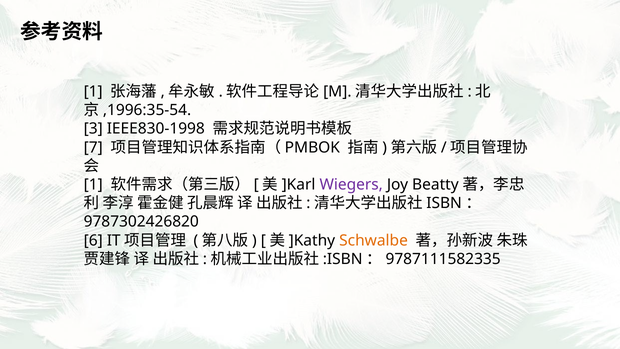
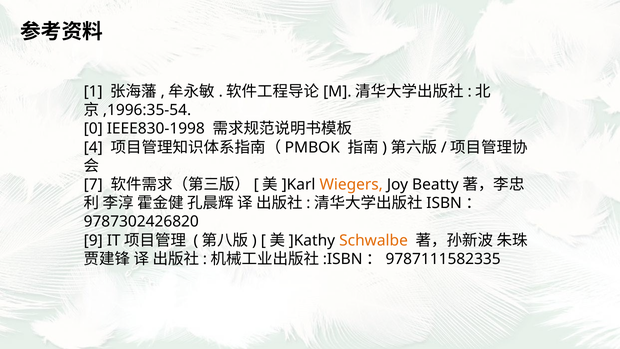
3: 3 -> 0
7: 7 -> 4
1 at (93, 184): 1 -> 7
Wiegers colour: purple -> orange
6: 6 -> 9
